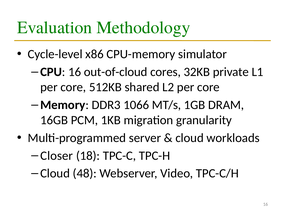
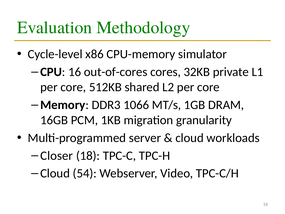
out-of-cloud: out-of-cloud -> out-of-cores
48: 48 -> 54
